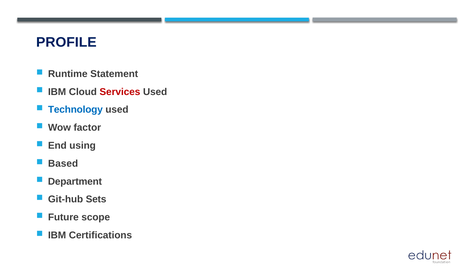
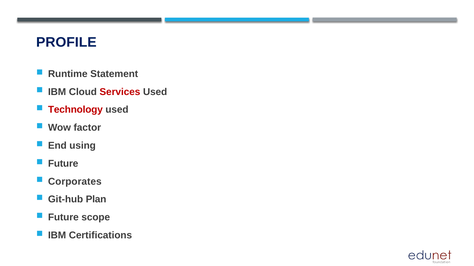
Technology colour: blue -> red
Based at (63, 164): Based -> Future
Department: Department -> Corporates
Sets: Sets -> Plan
